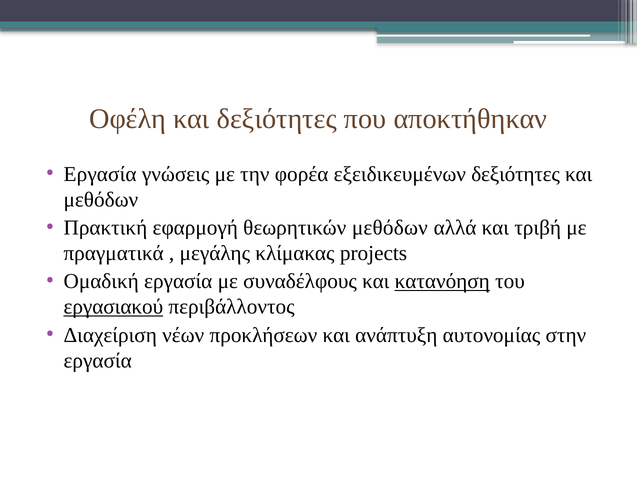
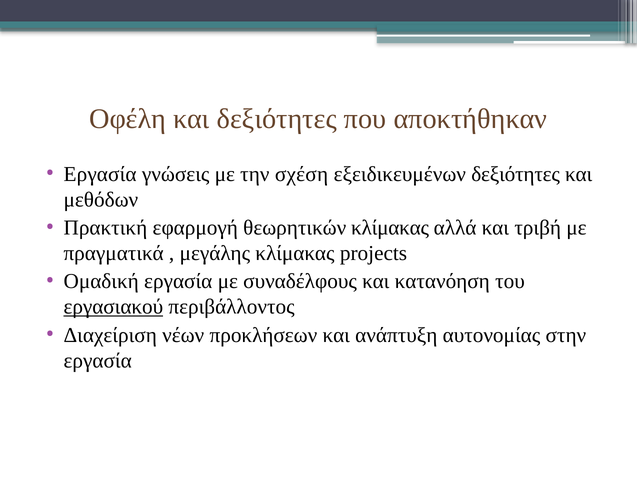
φορέα: φορέα -> σχέση
θεωρητικών μεθόδων: μεθόδων -> κλίμακας
κατανόηση underline: present -> none
